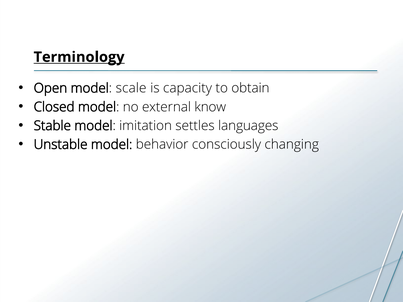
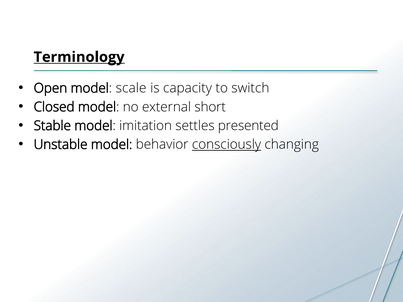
obtain: obtain -> switch
know: know -> short
languages: languages -> presented
consciously underline: none -> present
